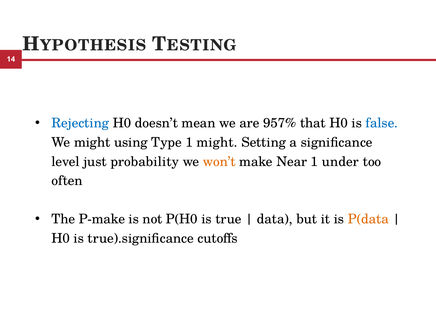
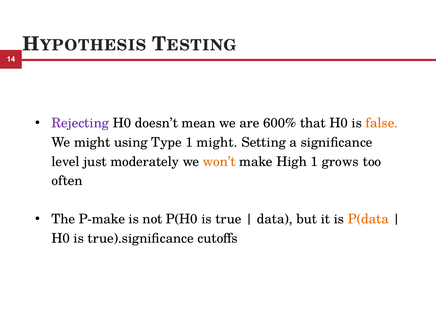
Rejecting colour: blue -> purple
957%: 957% -> 600%
false colour: blue -> orange
probability: probability -> moderately
Near: Near -> High
under: under -> grows
